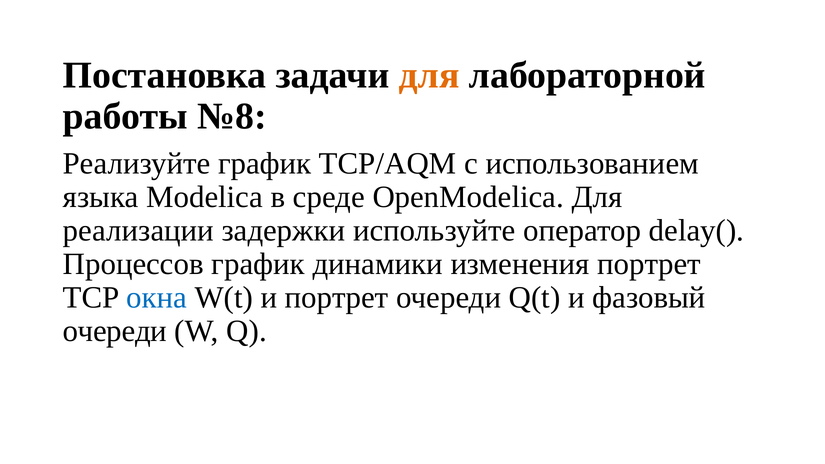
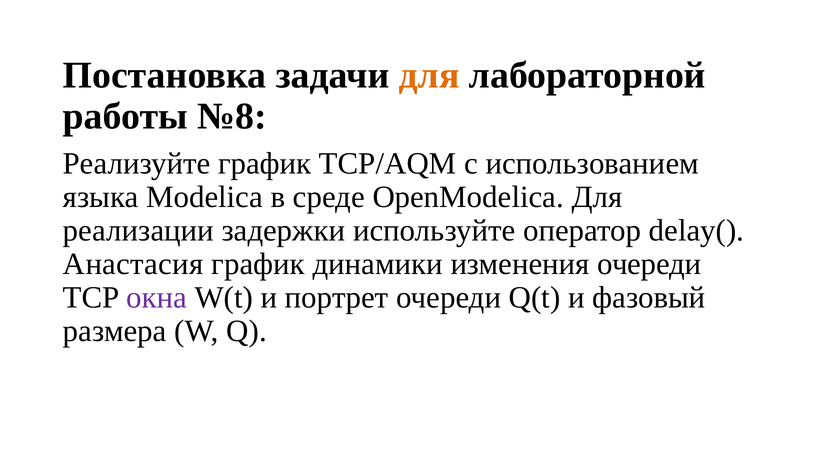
Процессов: Процессов -> Анастасия
изменения портрет: портрет -> очереди
окна colour: blue -> purple
очереди at (115, 331): очереди -> размера
